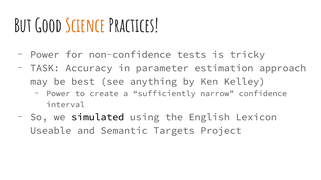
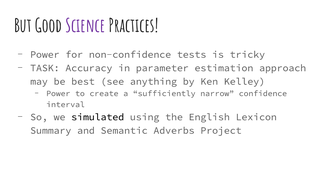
Science colour: orange -> purple
Useable: Useable -> Summary
Targets: Targets -> Adverbs
